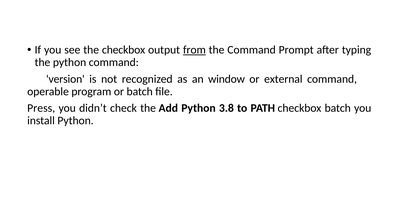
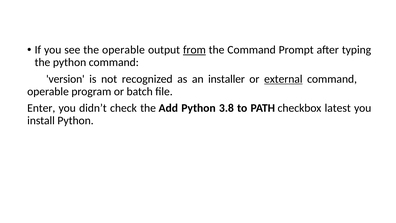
the checkbox: checkbox -> operable
window: window -> installer
external underline: none -> present
Press: Press -> Enter
checkbox batch: batch -> latest
